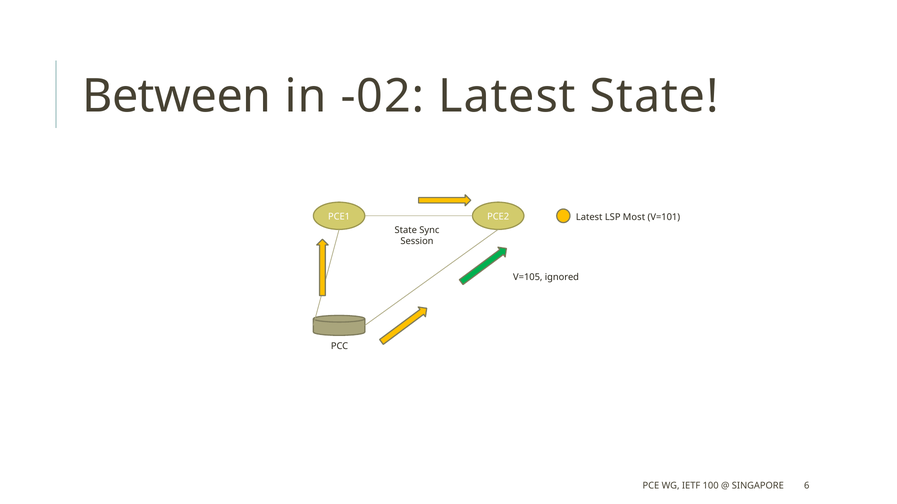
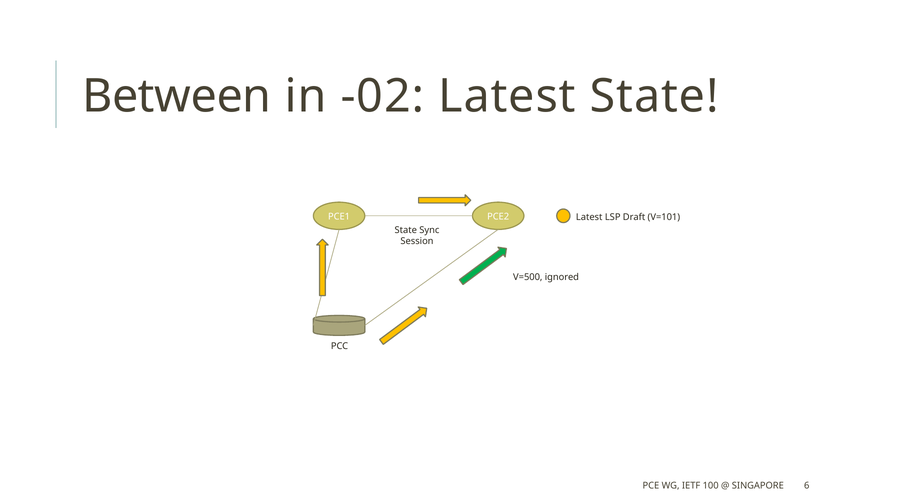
Most: Most -> Draft
V=105: V=105 -> V=500
